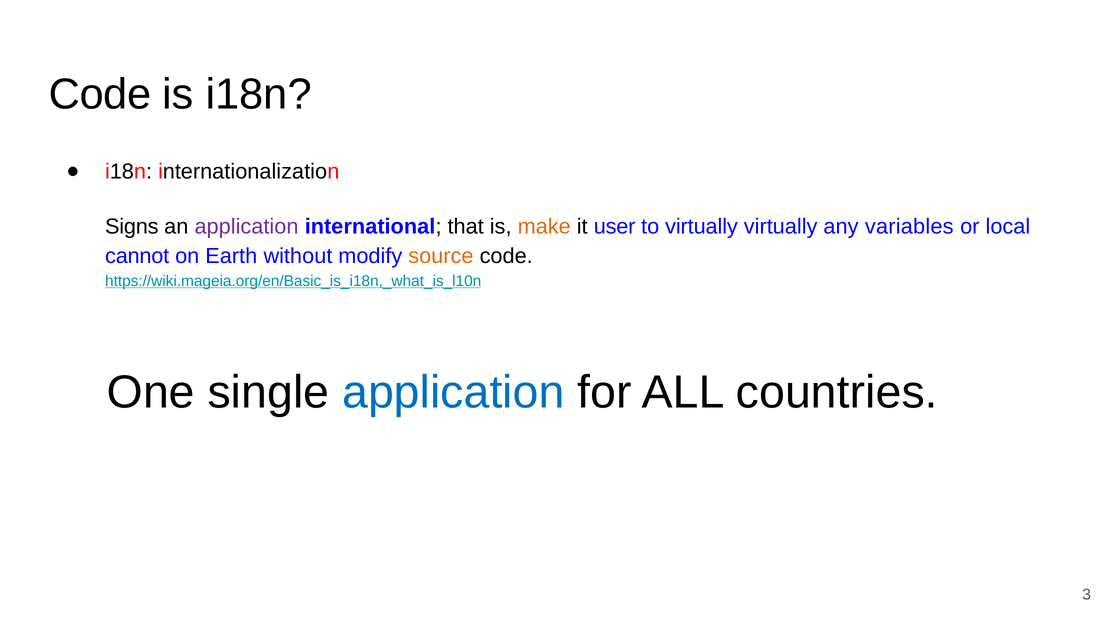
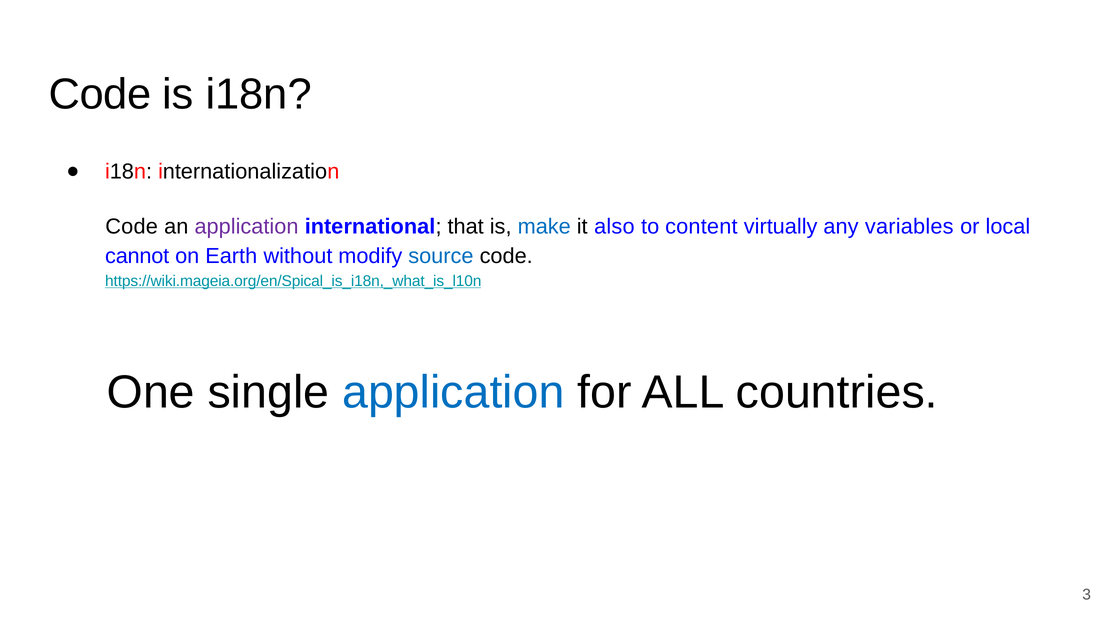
Signs at (132, 227): Signs -> Code
make colour: orange -> blue
user: user -> also
to virtually: virtually -> content
source colour: orange -> blue
https://wiki.mageia.org/en/Basic_is_i18n,_what_is_l10n: https://wiki.mageia.org/en/Basic_is_i18n,_what_is_l10n -> https://wiki.mageia.org/en/Spical_is_i18n,_what_is_l10n
